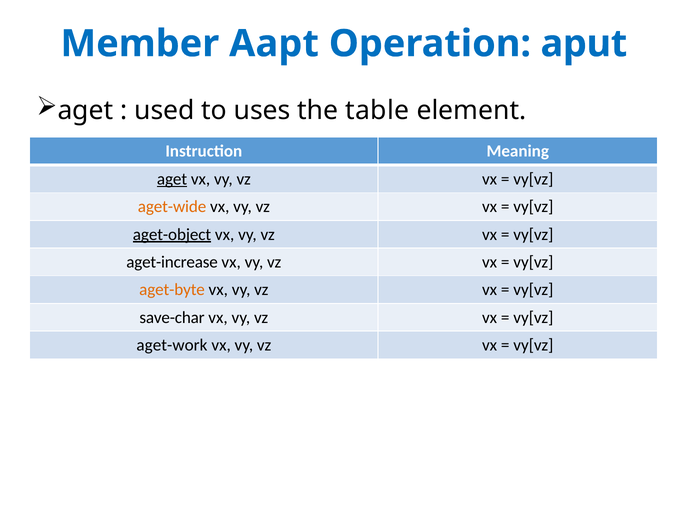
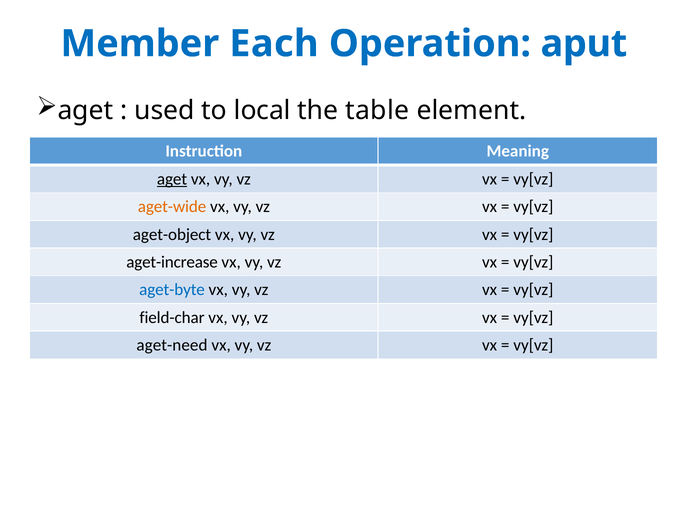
Aapt: Aapt -> Each
uses: uses -> local
aget-object underline: present -> none
aget-byte colour: orange -> blue
save-char: save-char -> field-char
aget-work: aget-work -> aget-need
